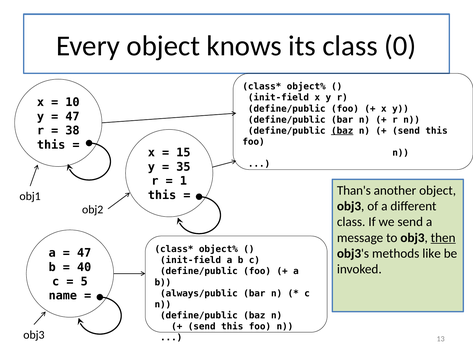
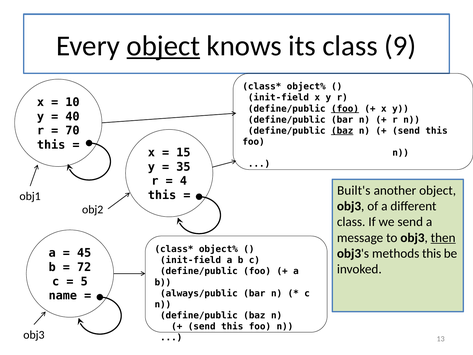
object at (163, 46) underline: none -> present
0: 0 -> 9
foo at (345, 109) underline: none -> present
47 at (72, 116): 47 -> 40
38: 38 -> 70
1: 1 -> 4
Than's: Than's -> Built's
47 at (84, 253): 47 -> 45
methods like: like -> this
40: 40 -> 72
